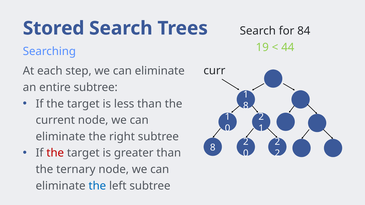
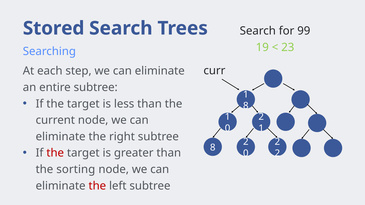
84: 84 -> 99
44: 44 -> 23
ternary: ternary -> sorting
the at (97, 186) colour: blue -> red
